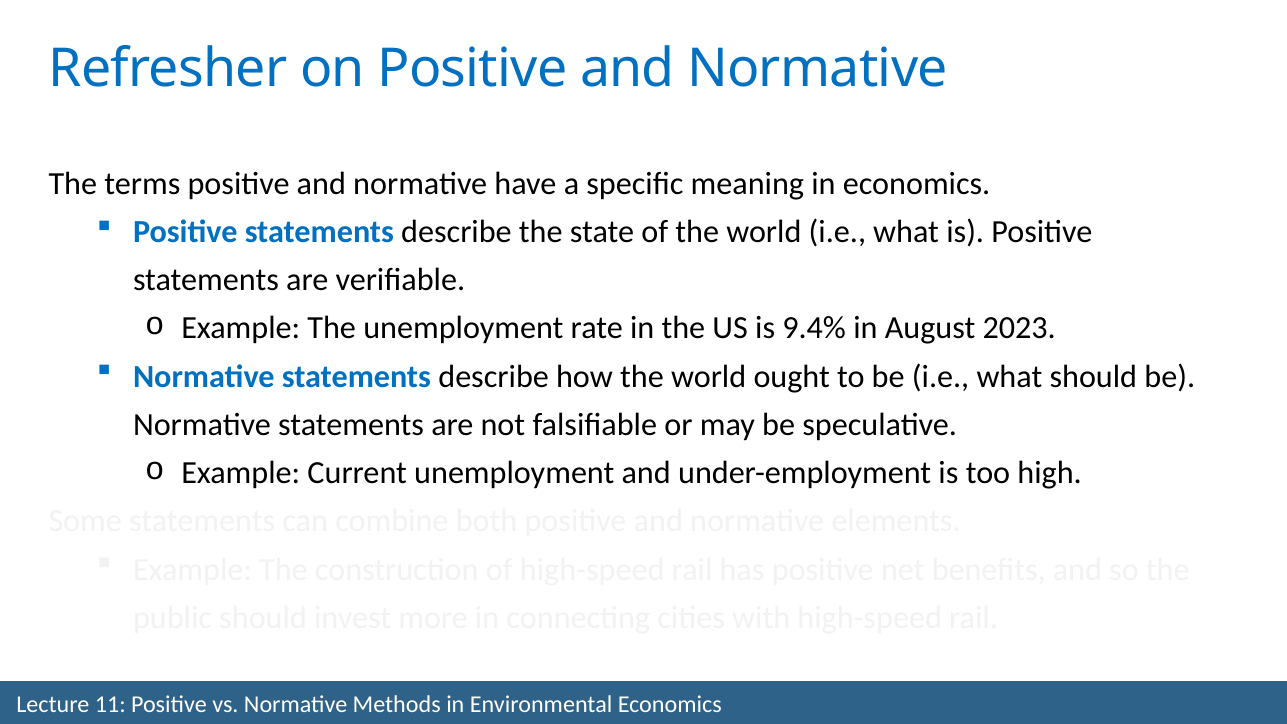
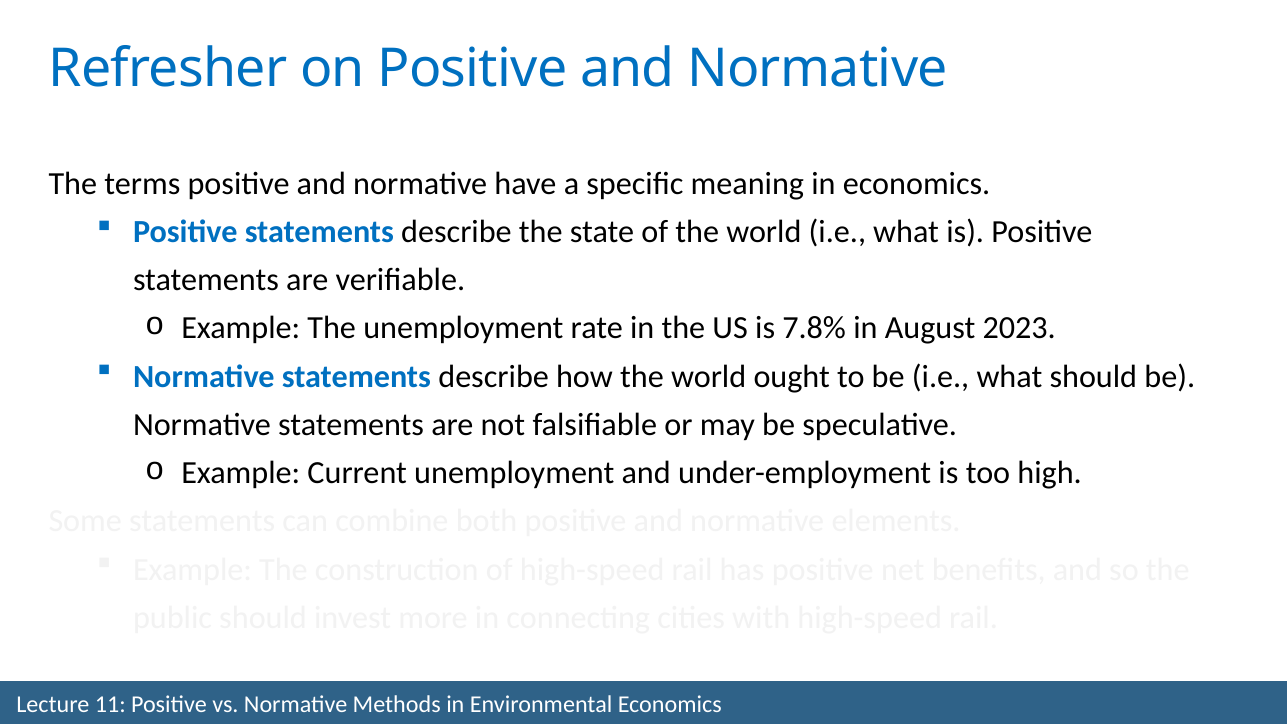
9.4%: 9.4% -> 7.8%
